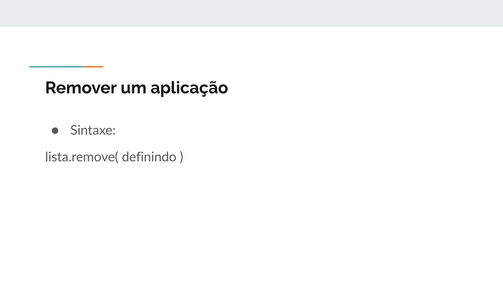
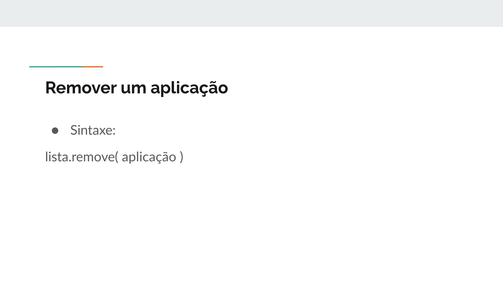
lista.remove( definindo: definindo -> aplicação
